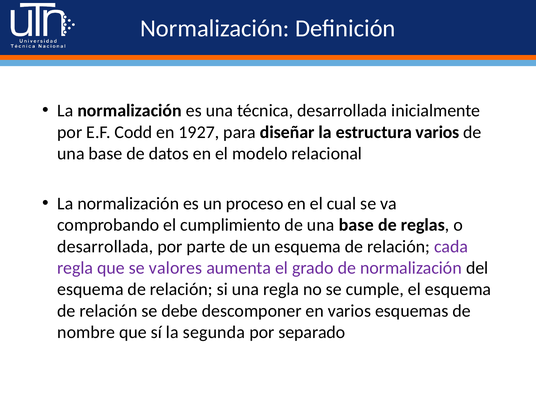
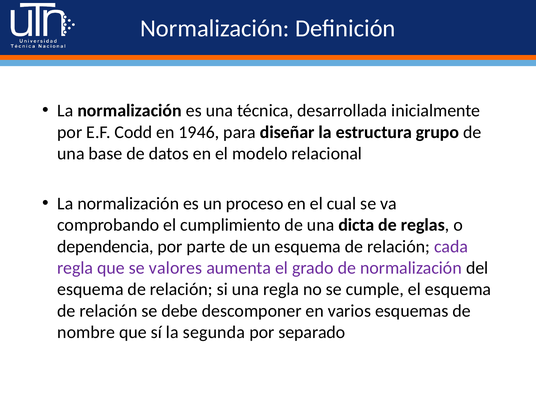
1927: 1927 -> 1946
estructura varios: varios -> grupo
cumplimiento de una base: base -> dicta
desarrollada at (105, 246): desarrollada -> dependencia
